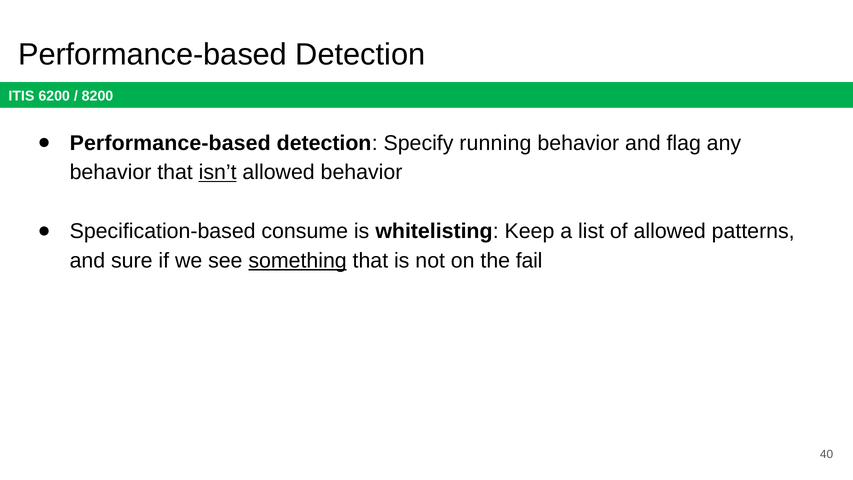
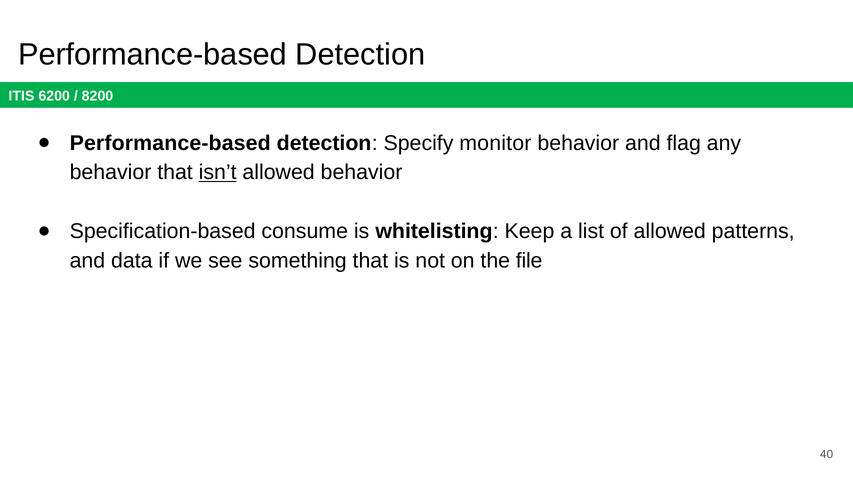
running: running -> monitor
sure: sure -> data
something underline: present -> none
fail: fail -> file
